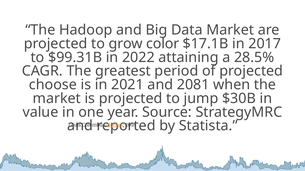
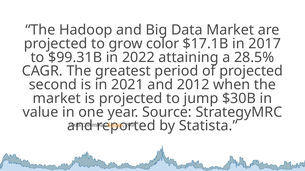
choose: choose -> second
2081: 2081 -> 2012
